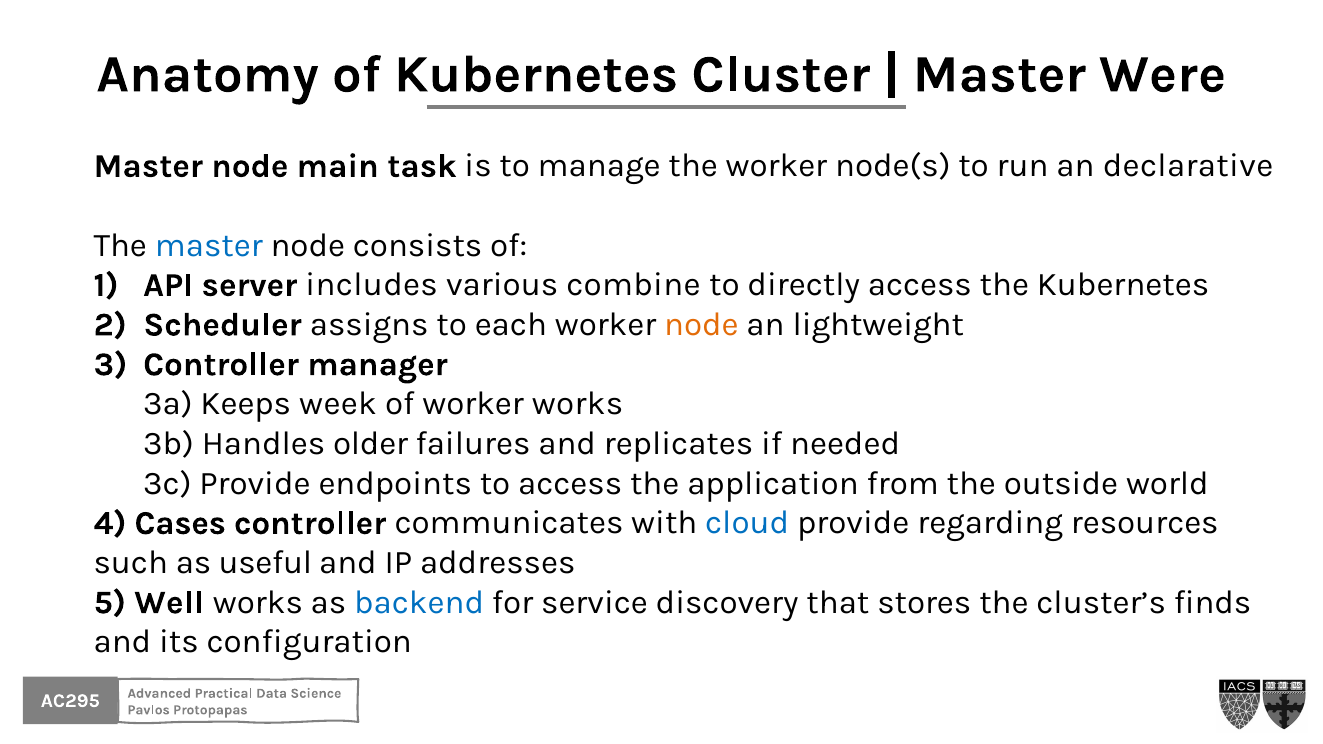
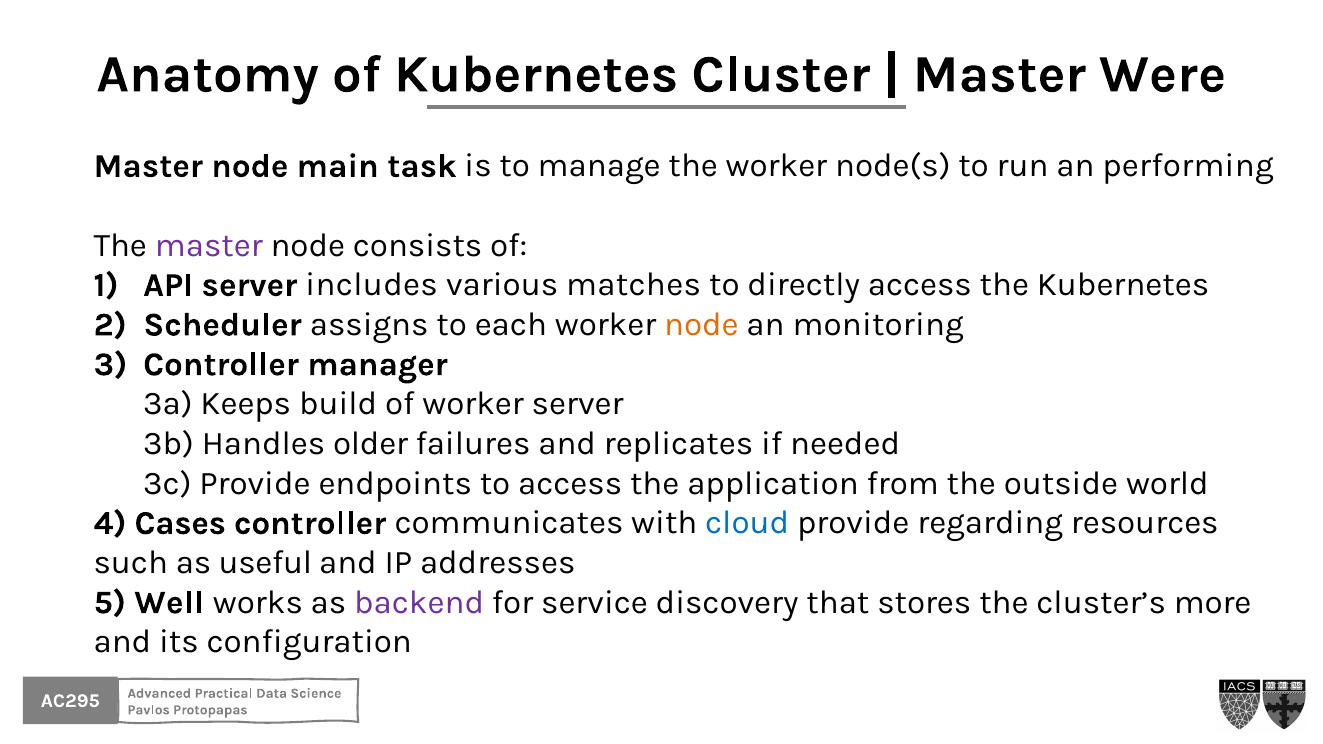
declarative: declarative -> performing
master at (209, 245) colour: blue -> purple
combine: combine -> matches
lightweight: lightweight -> monitoring
week: week -> build
worker works: works -> server
backend colour: blue -> purple
finds: finds -> more
